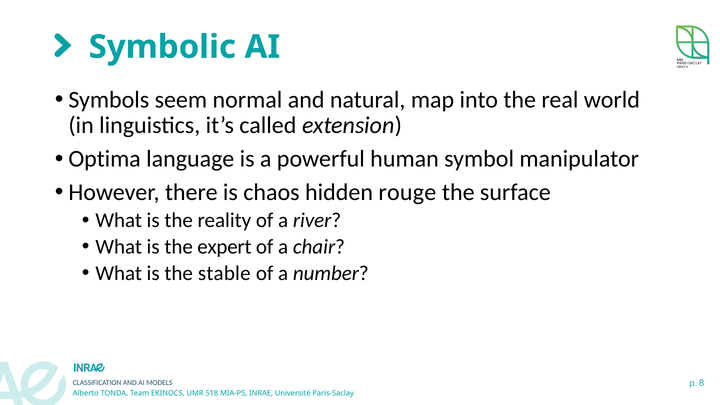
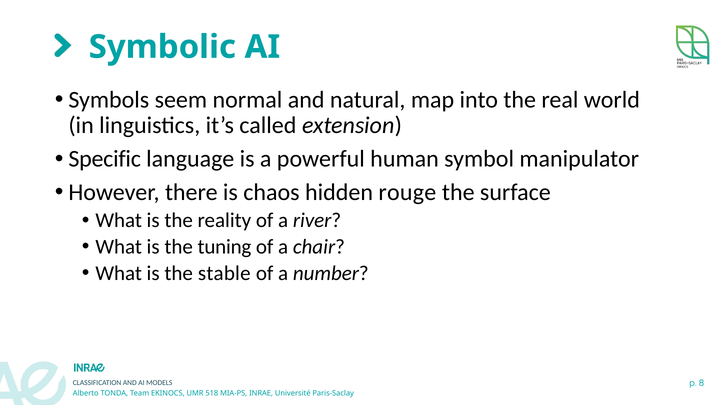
Optima: Optima -> Specific
expert: expert -> tuning
